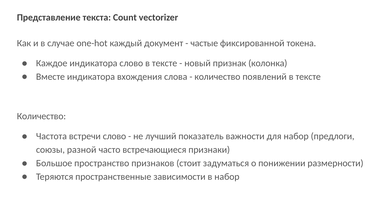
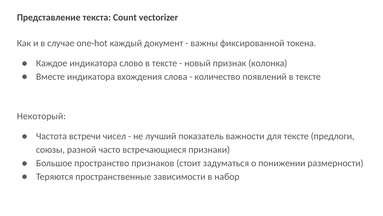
частые: частые -> важны
Количество at (41, 116): Количество -> Некоторый
встречи слово: слово -> чисел
для набор: набор -> тексте
